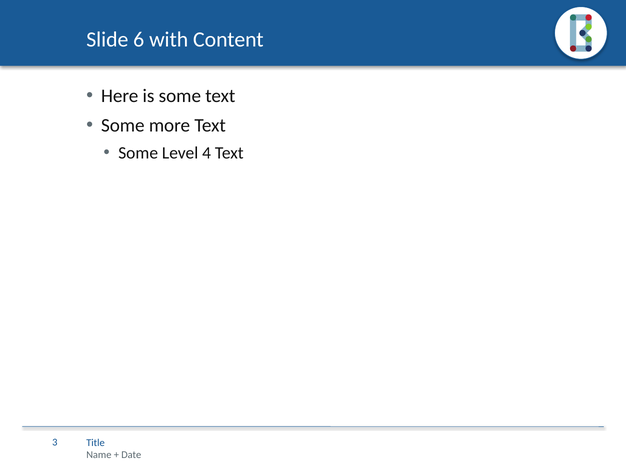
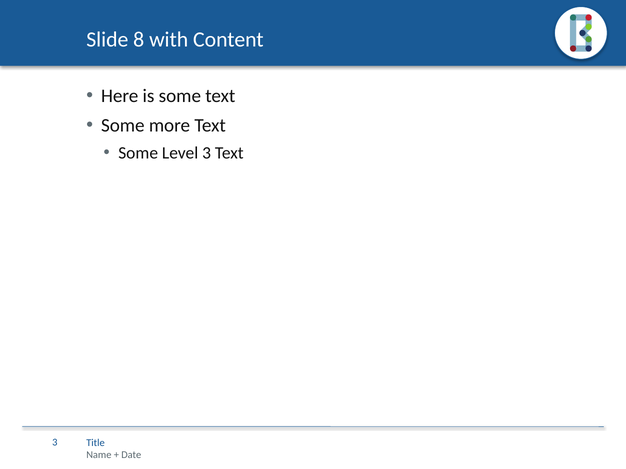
6: 6 -> 8
Level 4: 4 -> 3
